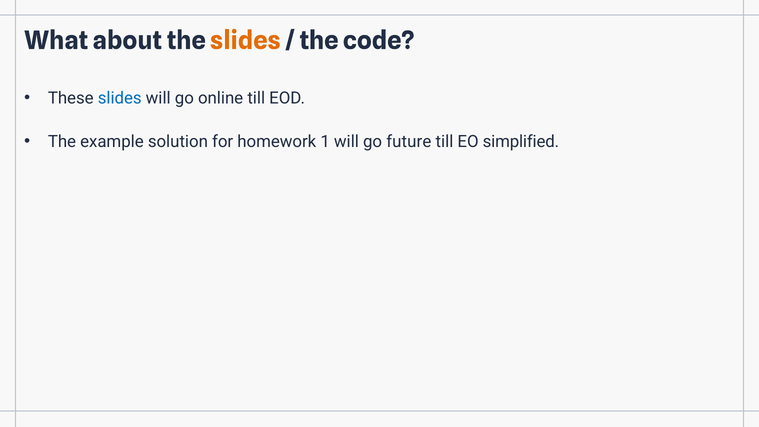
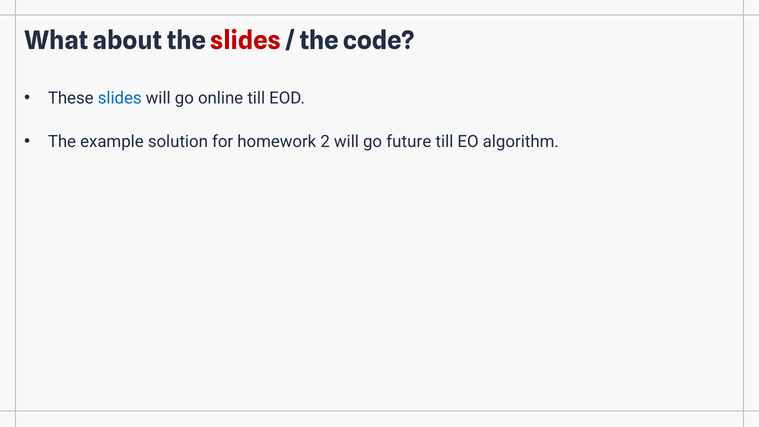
slides at (245, 41) colour: orange -> red
1: 1 -> 2
simplified: simplified -> algorithm
